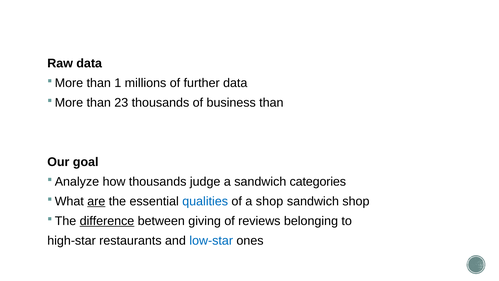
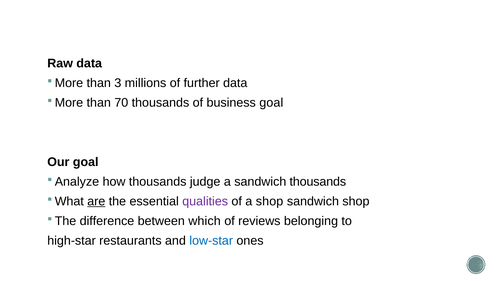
1: 1 -> 3
23: 23 -> 70
business than: than -> goal
sandwich categories: categories -> thousands
qualities colour: blue -> purple
difference underline: present -> none
giving: giving -> which
